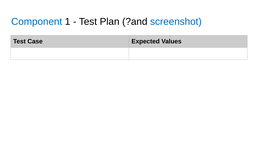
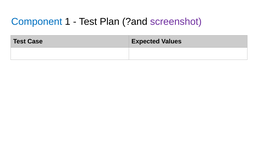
screenshot colour: blue -> purple
